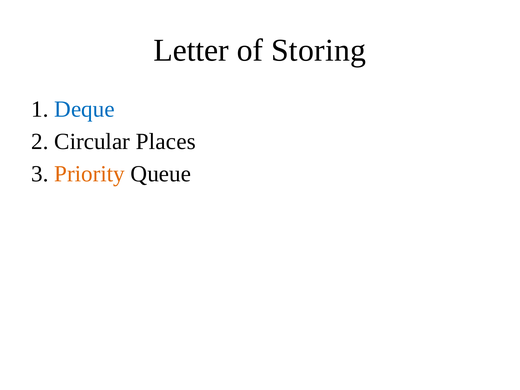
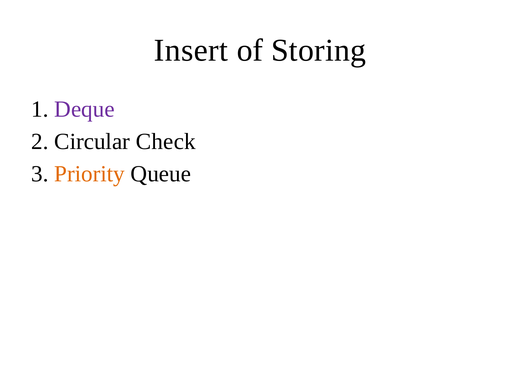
Letter: Letter -> Insert
Deque colour: blue -> purple
Places: Places -> Check
